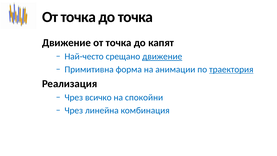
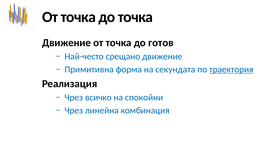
капят: капят -> готов
движение at (162, 56) underline: present -> none
анимации: анимации -> секундата
